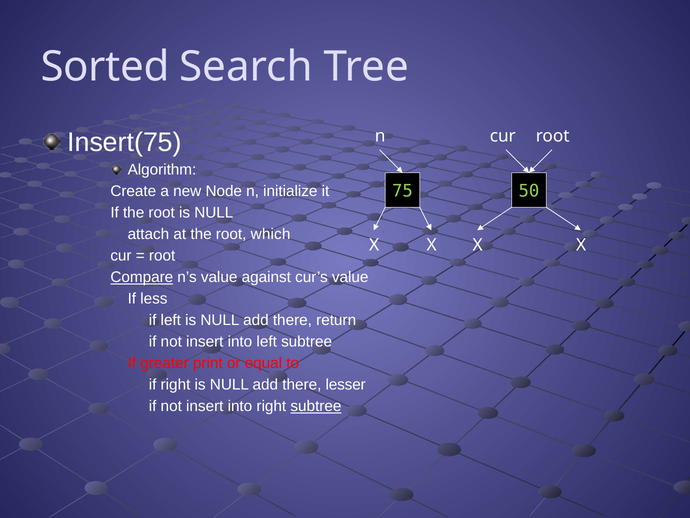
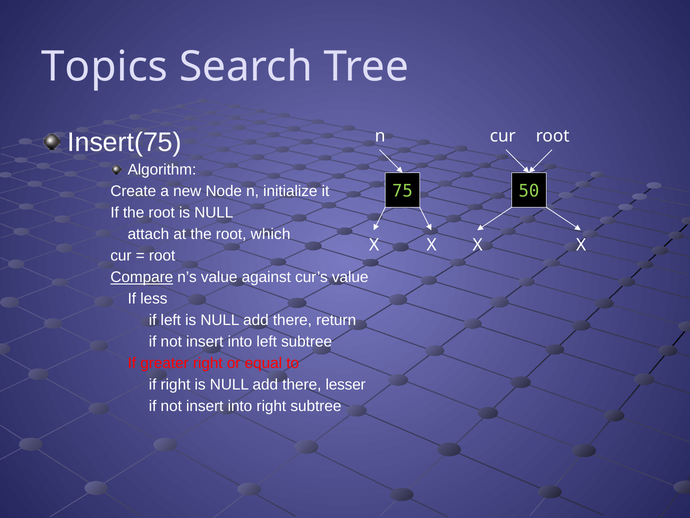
Sorted: Sorted -> Topics
greater print: print -> right
subtree at (316, 406) underline: present -> none
